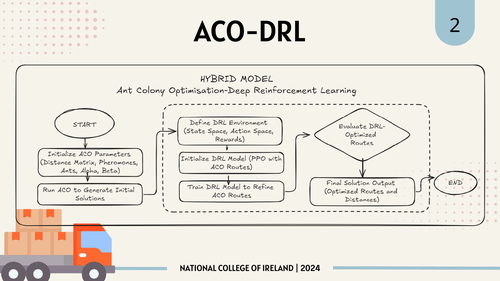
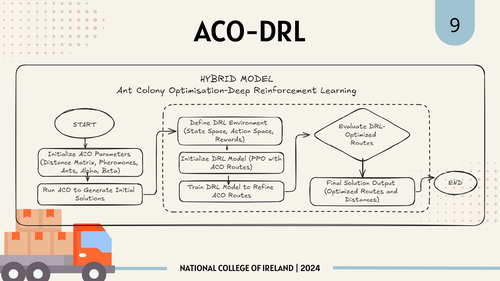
2: 2 -> 9
